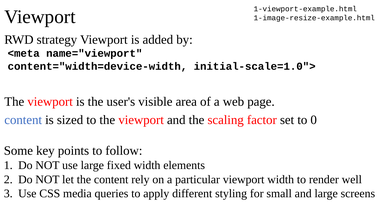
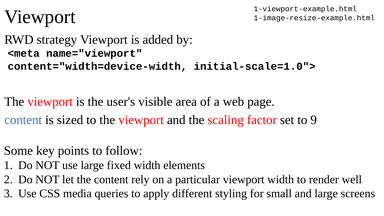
0: 0 -> 9
